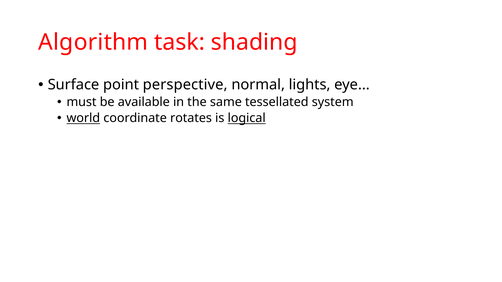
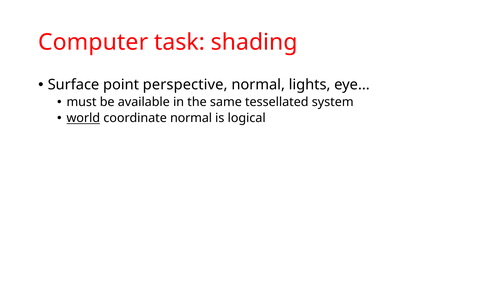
Algorithm: Algorithm -> Computer
coordinate rotates: rotates -> normal
logical underline: present -> none
